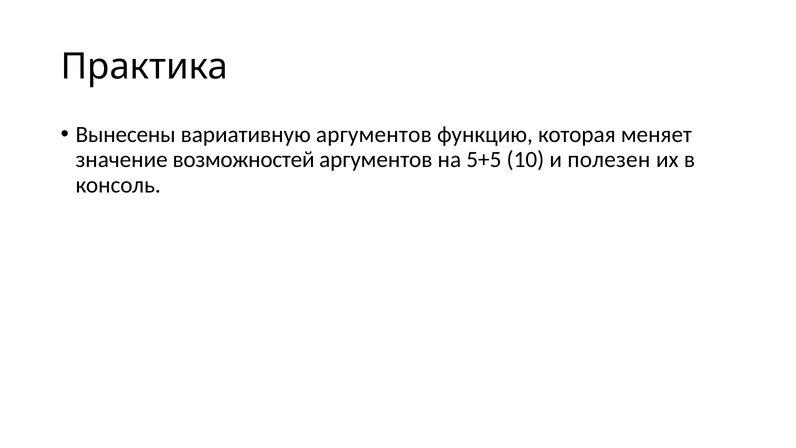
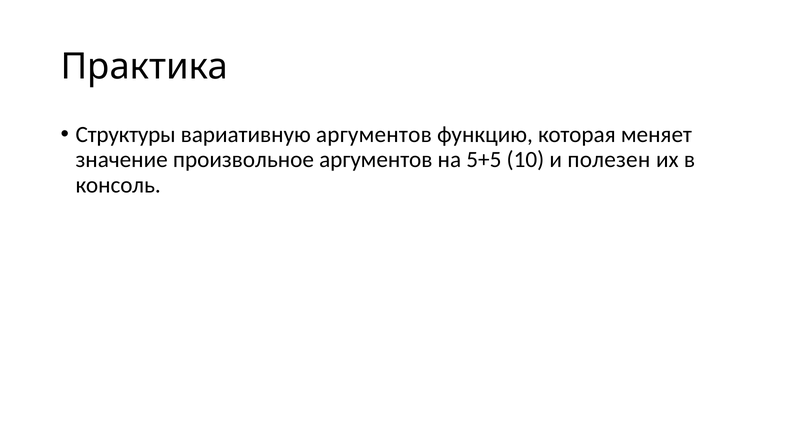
Вынесены: Вынесены -> Структуры
возможностей: возможностей -> произвольное
